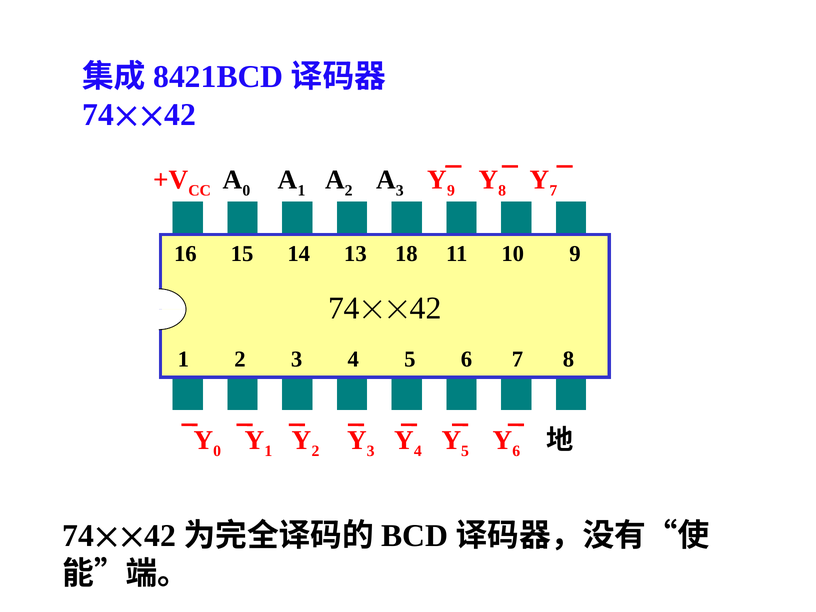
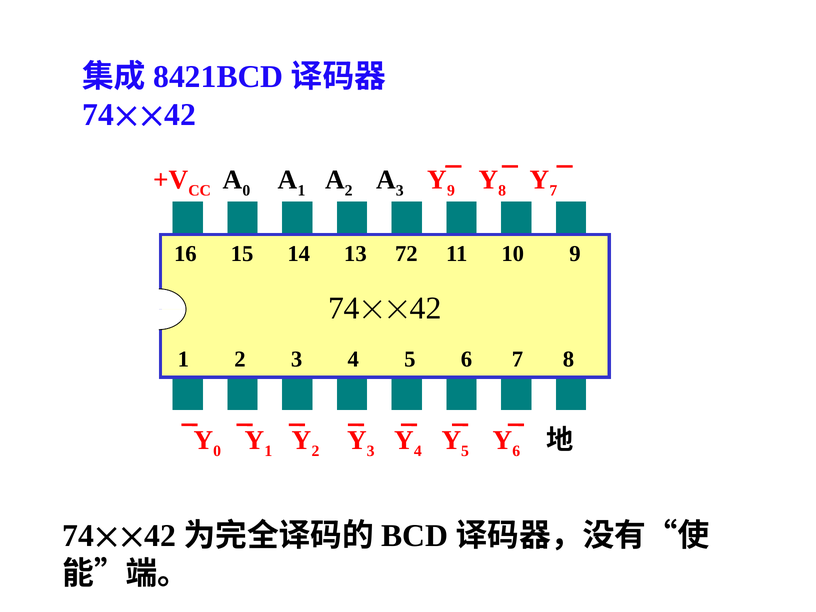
18: 18 -> 72
